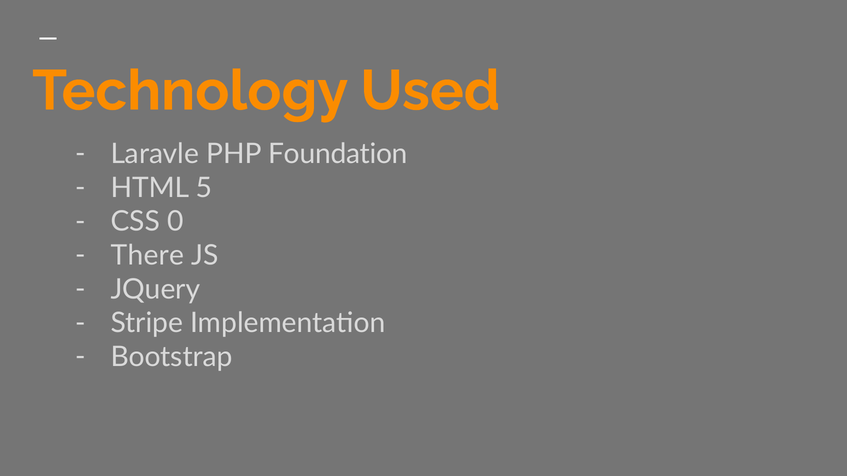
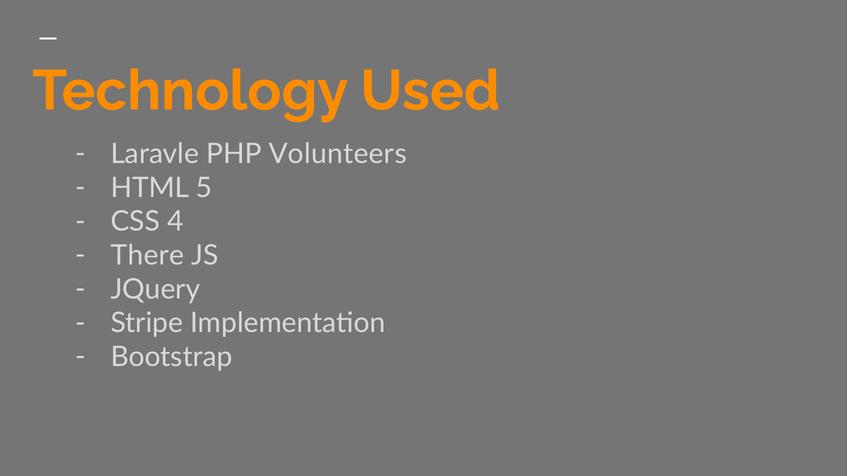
Foundation: Foundation -> Volunteers
0: 0 -> 4
